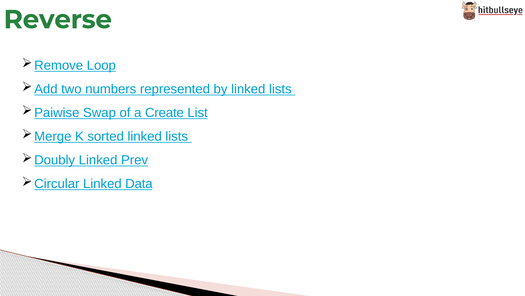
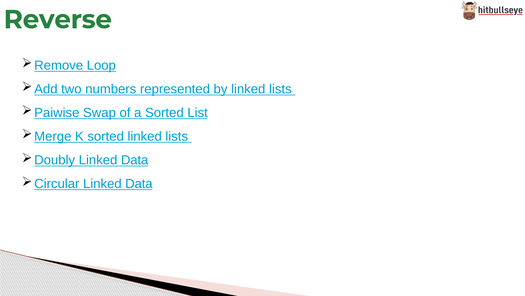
a Create: Create -> Sorted
Prev at (135, 160): Prev -> Data
